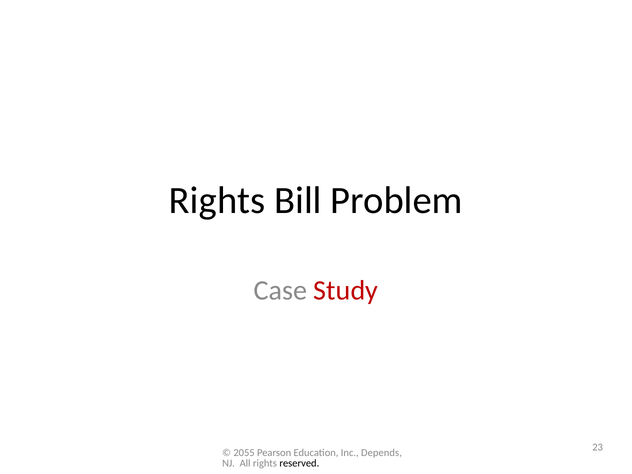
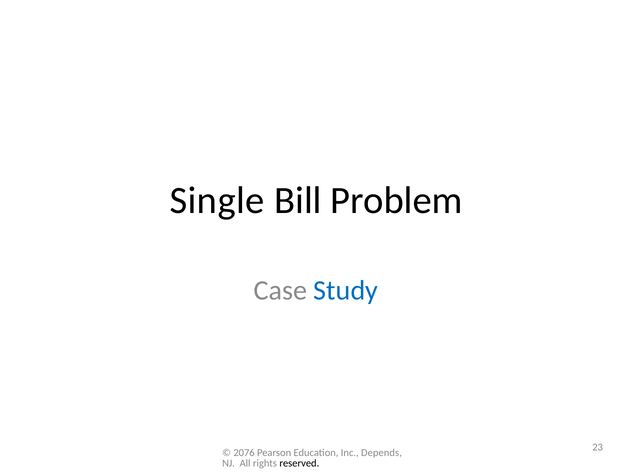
Rights at (217, 201): Rights -> Single
Study colour: red -> blue
2055: 2055 -> 2076
